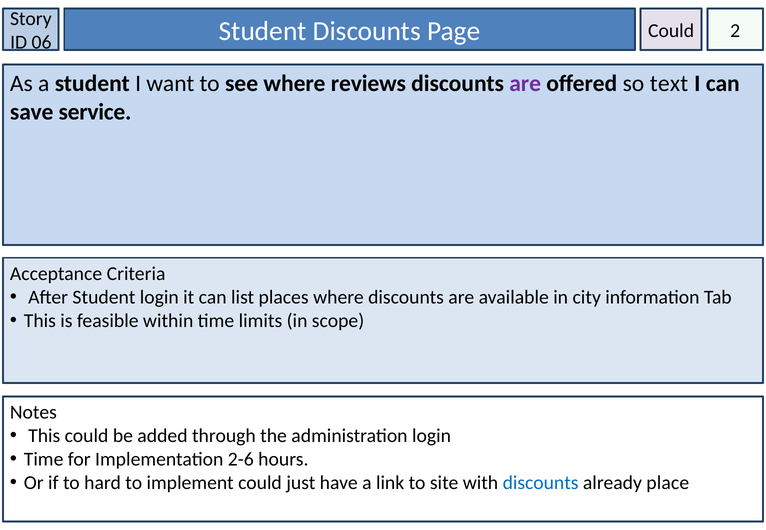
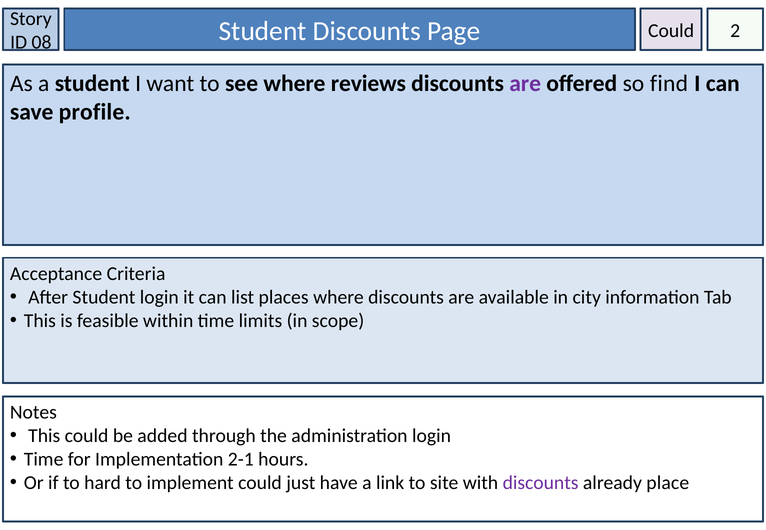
06: 06 -> 08
text: text -> find
service: service -> profile
2-6: 2-6 -> 2-1
discounts at (541, 483) colour: blue -> purple
